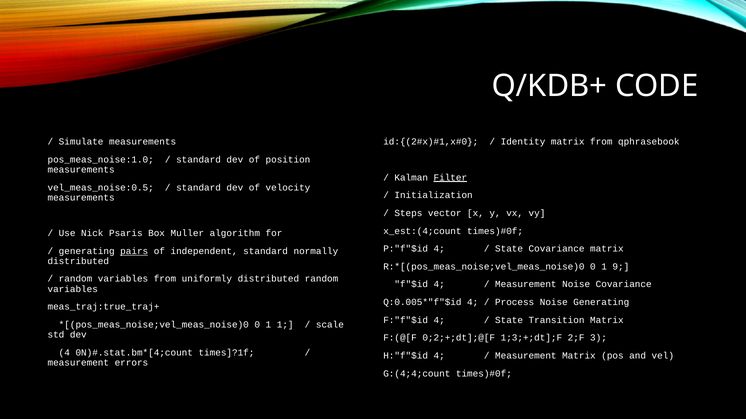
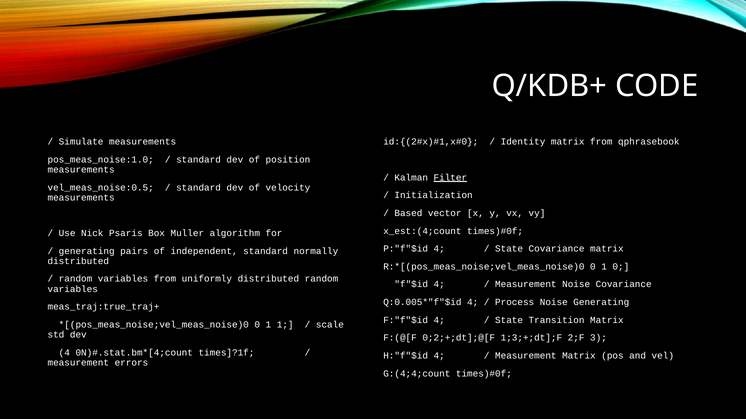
Steps: Steps -> Based
pairs underline: present -> none
1 9: 9 -> 0
